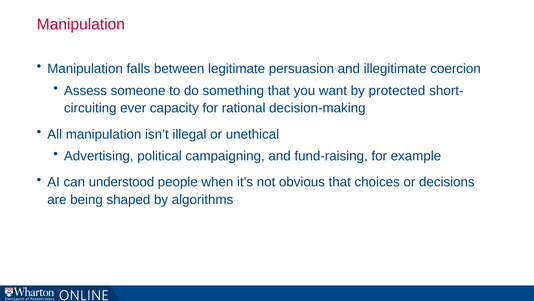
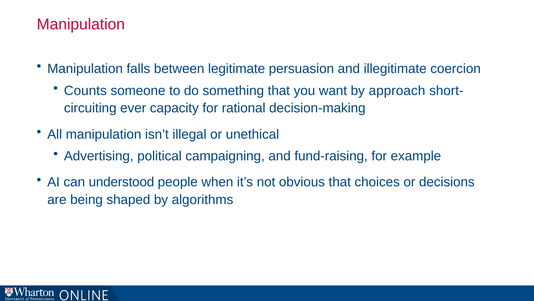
Assess: Assess -> Counts
protected: protected -> approach
